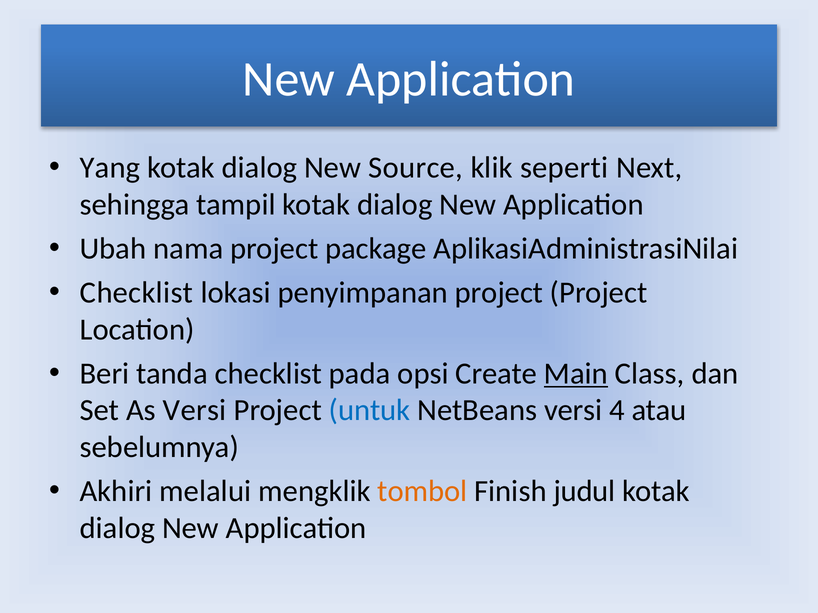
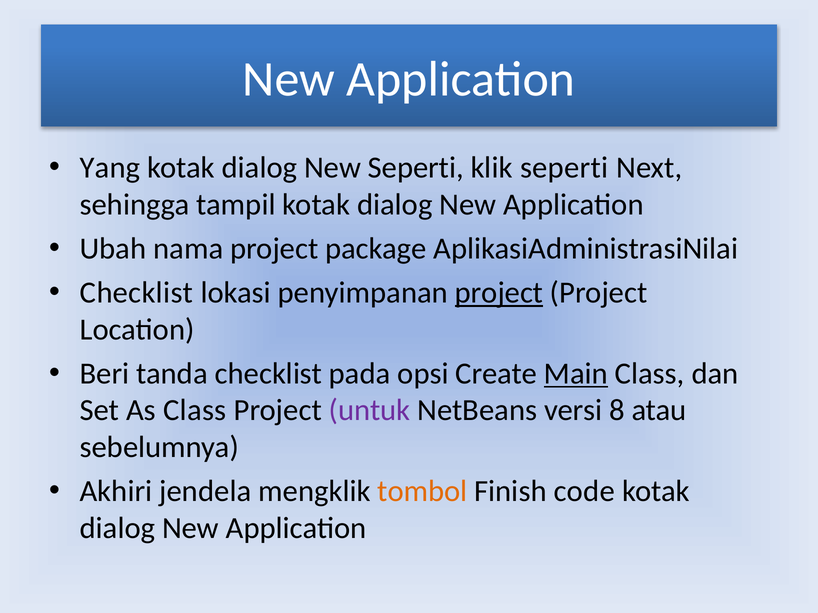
New Source: Source -> Seperti
project at (499, 293) underline: none -> present
As Versi: Versi -> Class
untuk colour: blue -> purple
4: 4 -> 8
melalui: melalui -> jendela
judul: judul -> code
